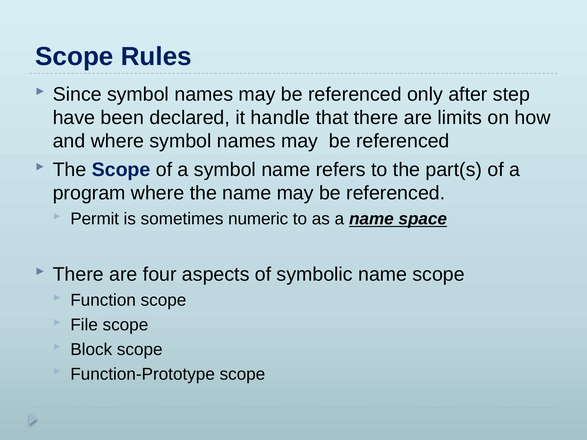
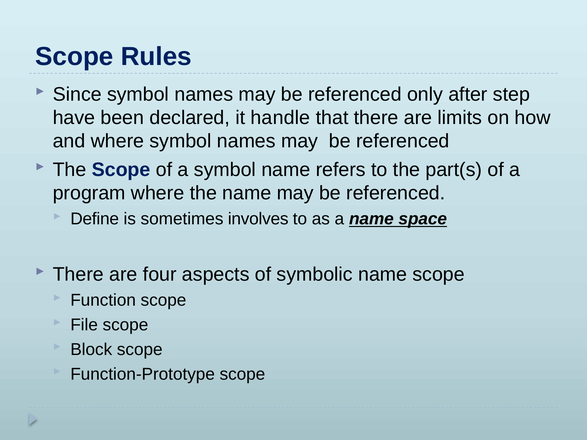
Permit: Permit -> Define
numeric: numeric -> involves
